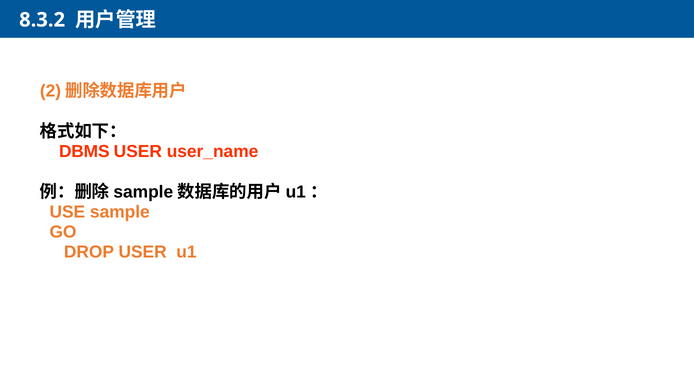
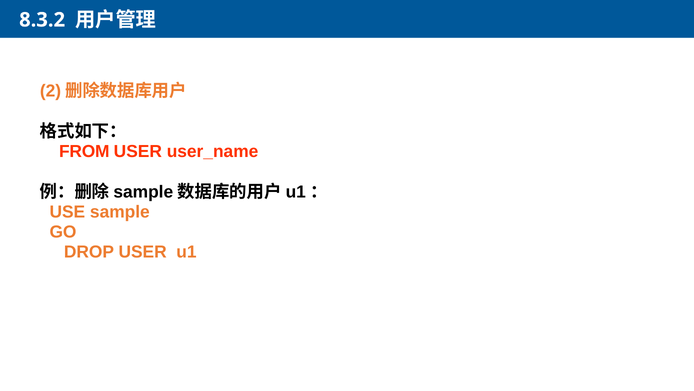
DBMS: DBMS -> FROM
